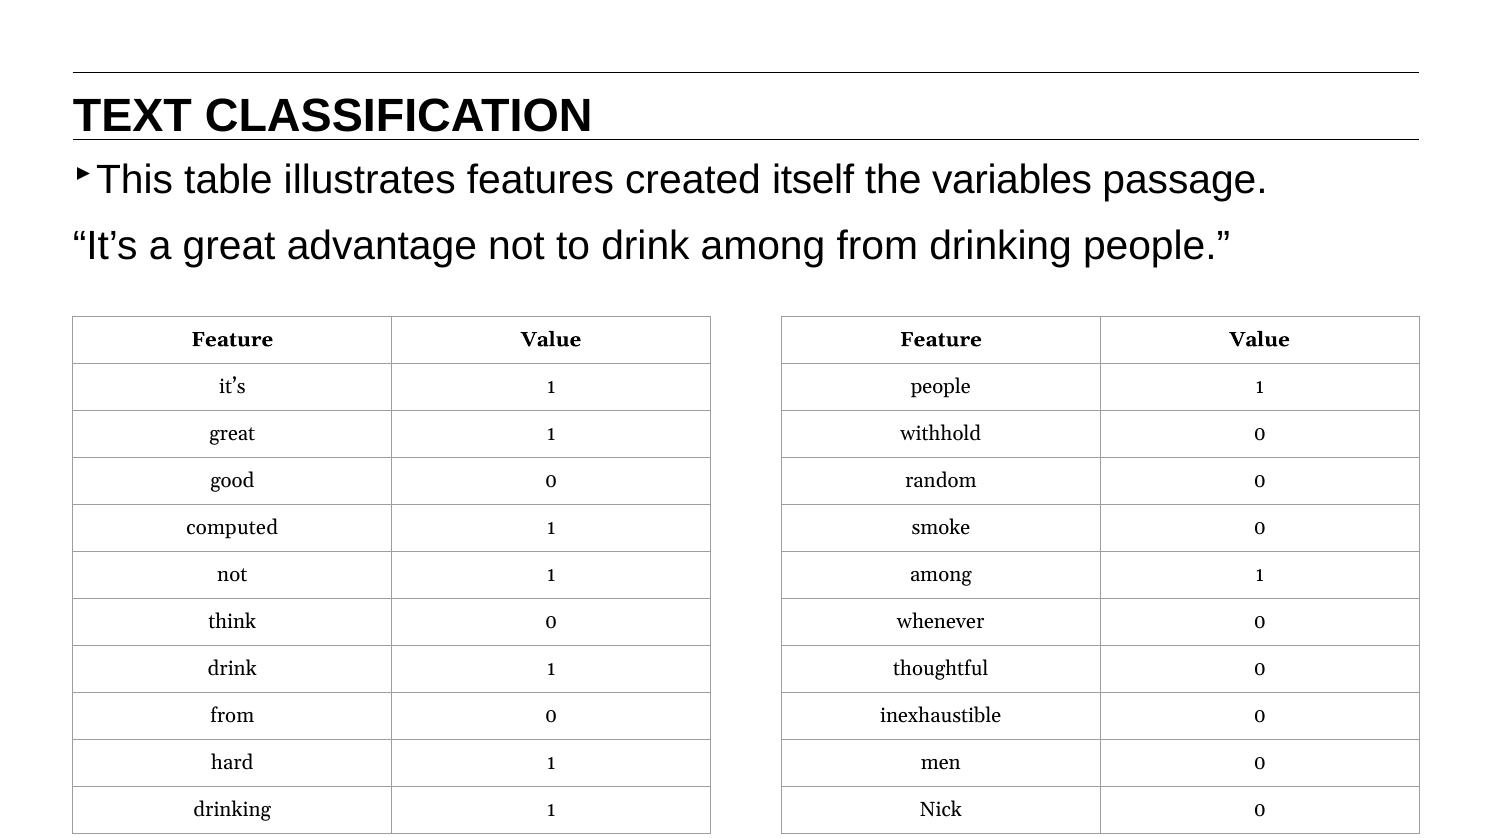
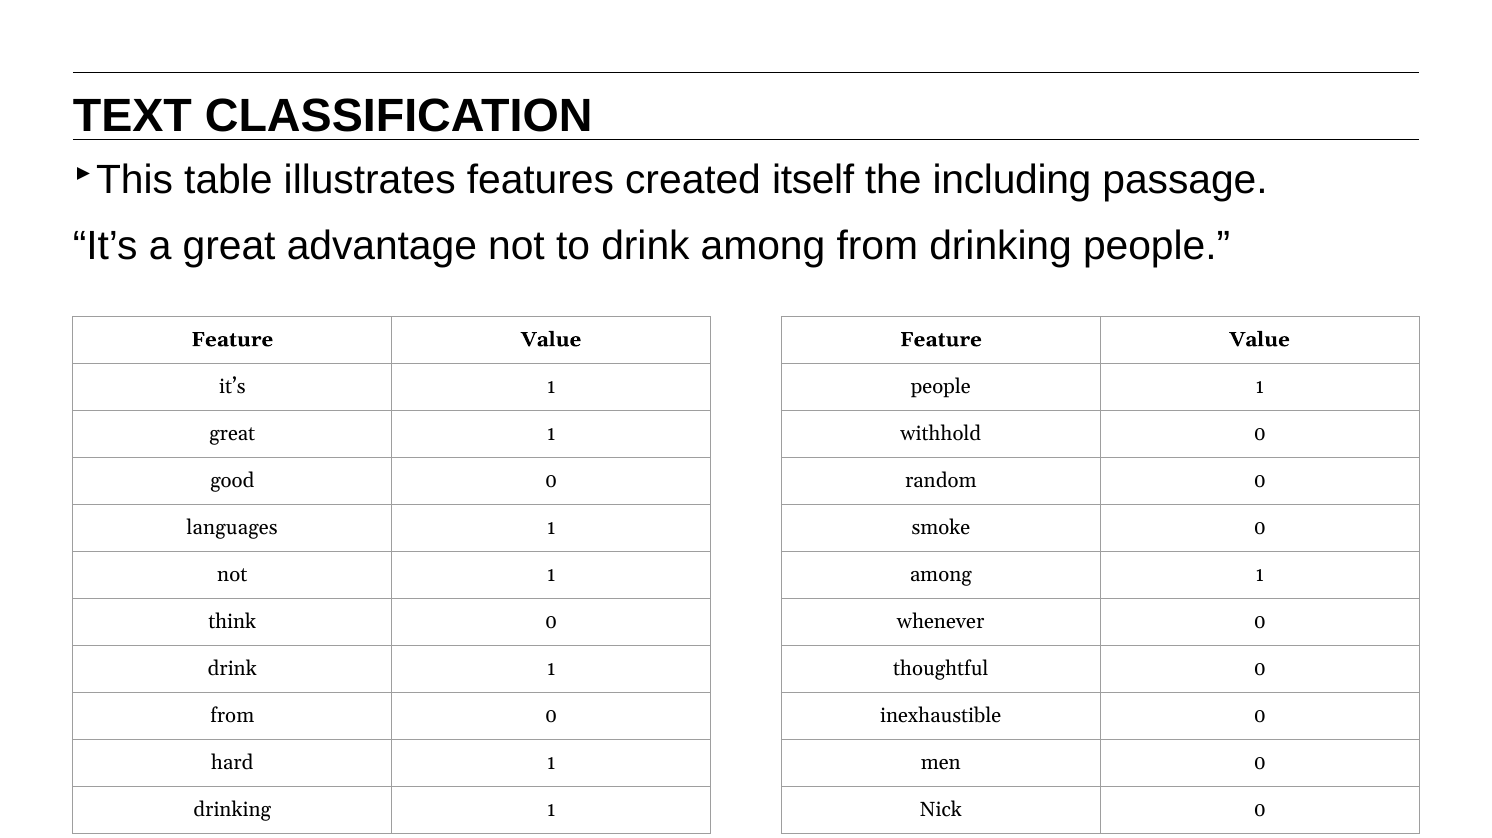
variables: variables -> including
computed: computed -> languages
